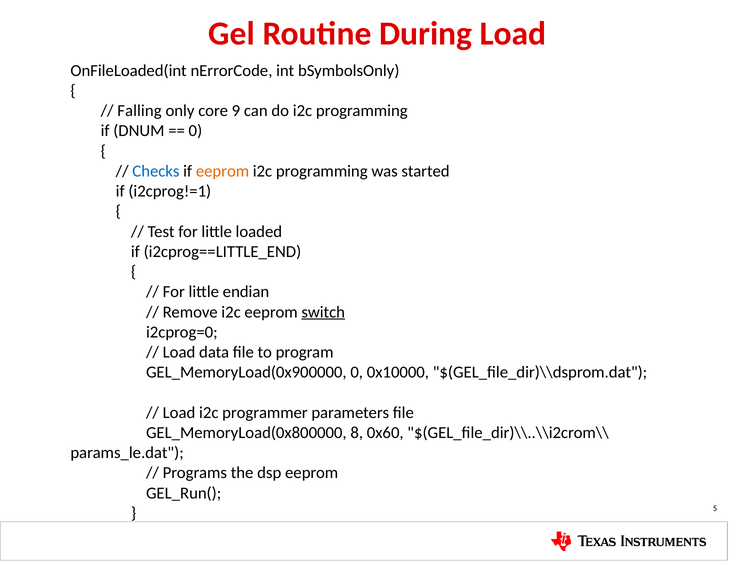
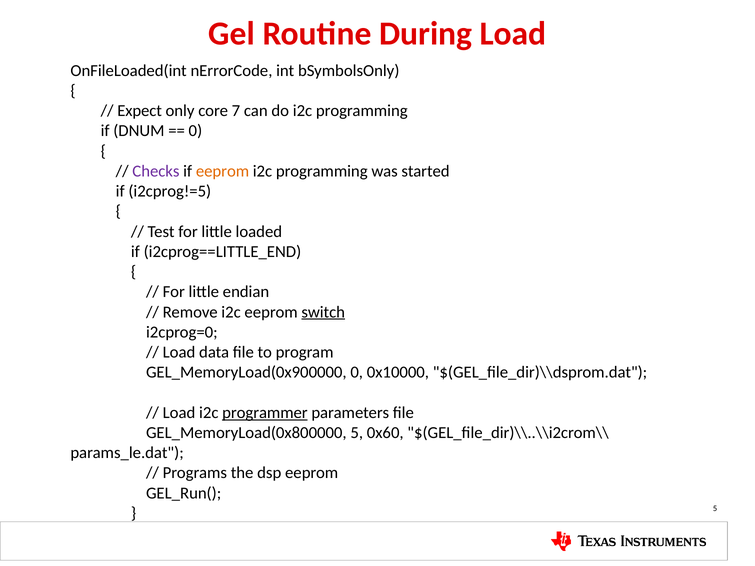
Falling: Falling -> Expect
9: 9 -> 7
Checks colour: blue -> purple
i2cprog!=1: i2cprog!=1 -> i2cprog!=5
programmer underline: none -> present
GEL_MemoryLoad(0x800000 8: 8 -> 5
